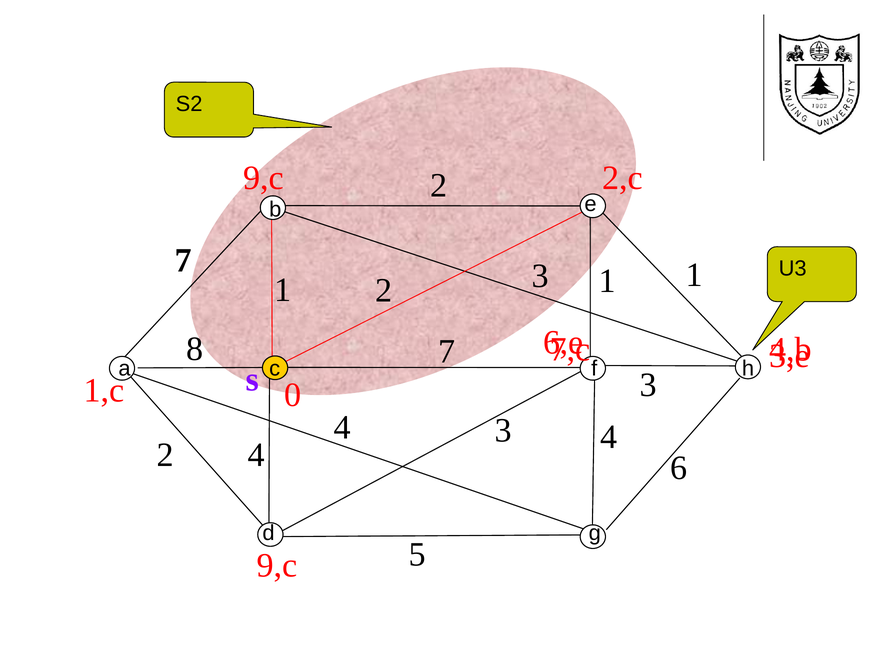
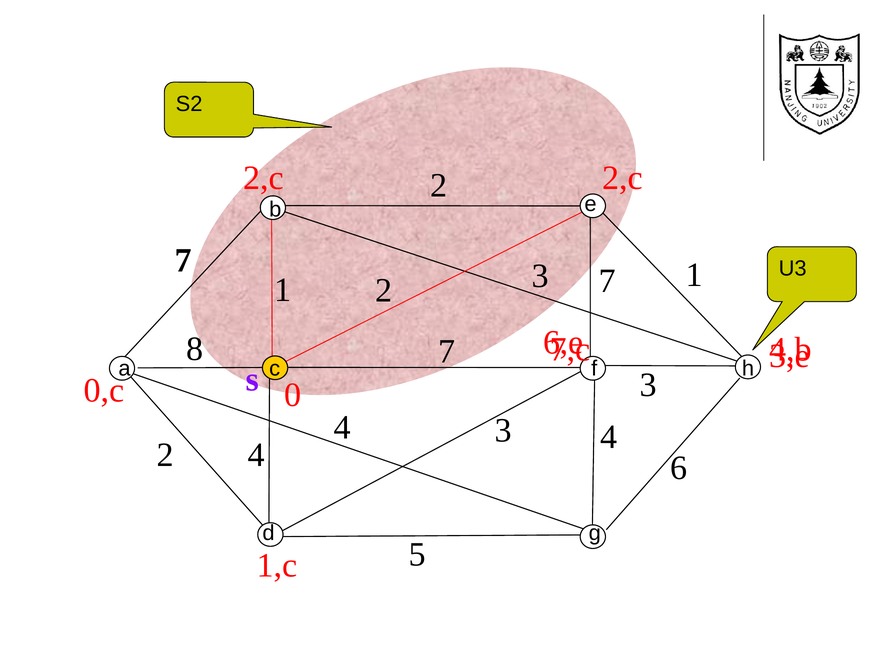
9,c at (264, 178): 9,c -> 2,c
1 2 1: 1 -> 7
1,c: 1,c -> 0,c
9,c at (277, 565): 9,c -> 1,c
